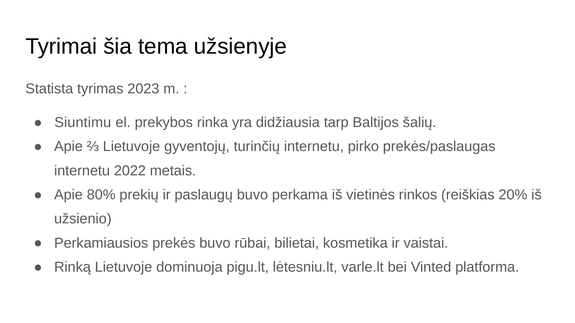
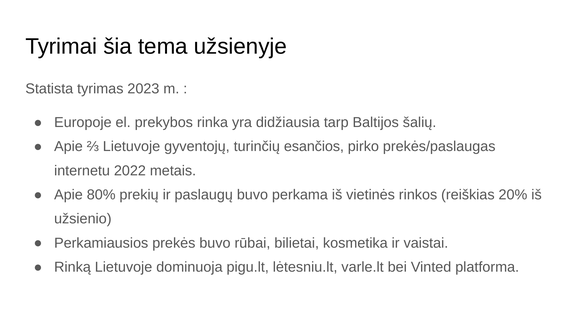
Siuntimu: Siuntimu -> Europoje
turinčių internetu: internetu -> esančios
